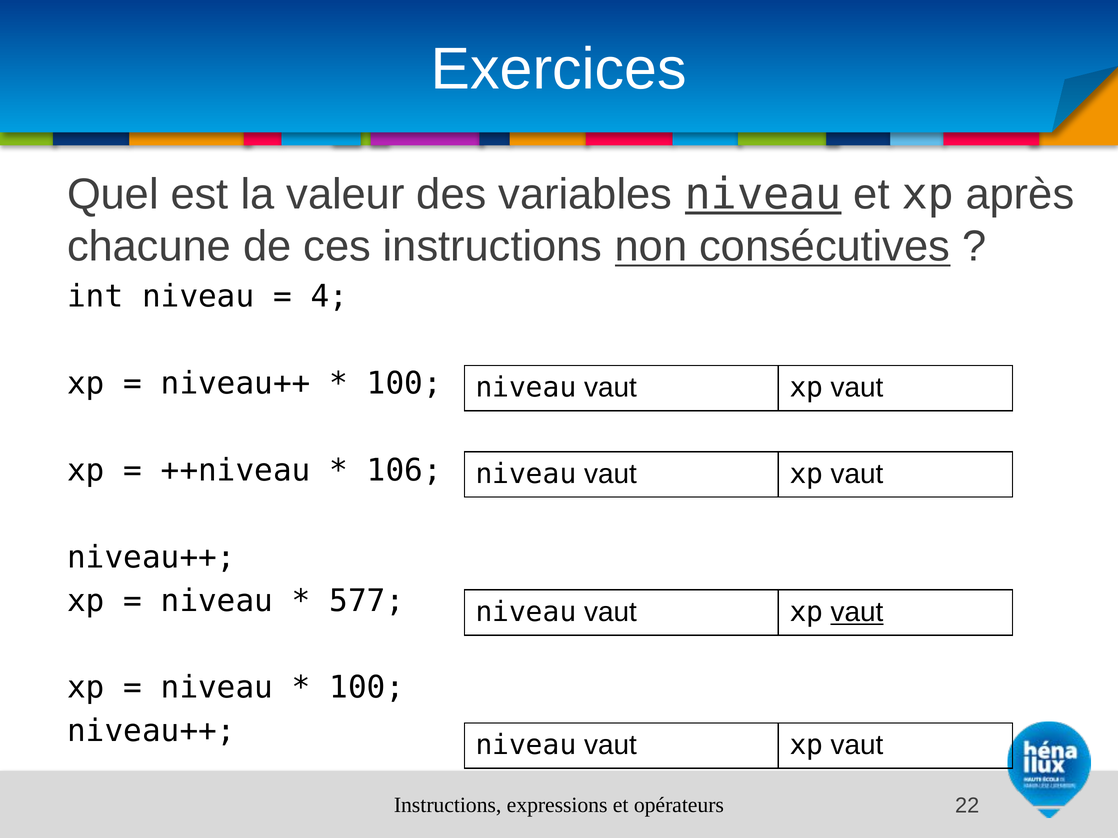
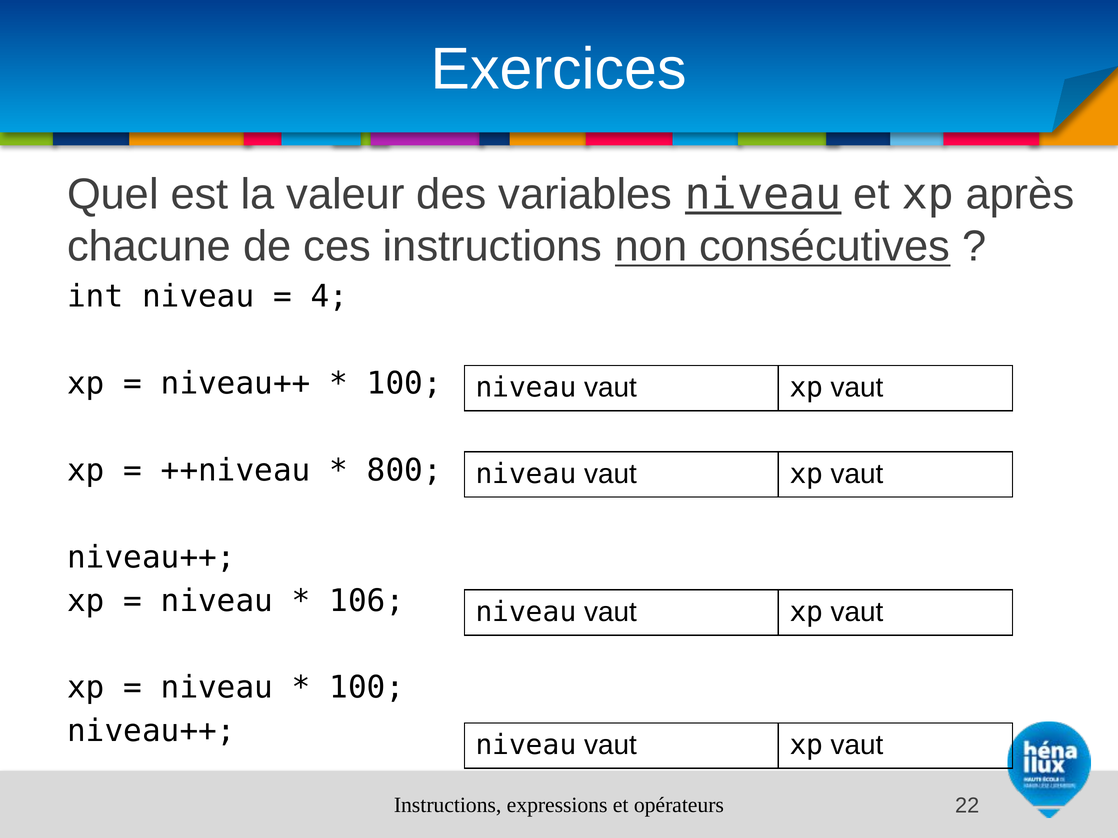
106: 106 -> 800
577: 577 -> 106
vaut at (857, 612) underline: present -> none
